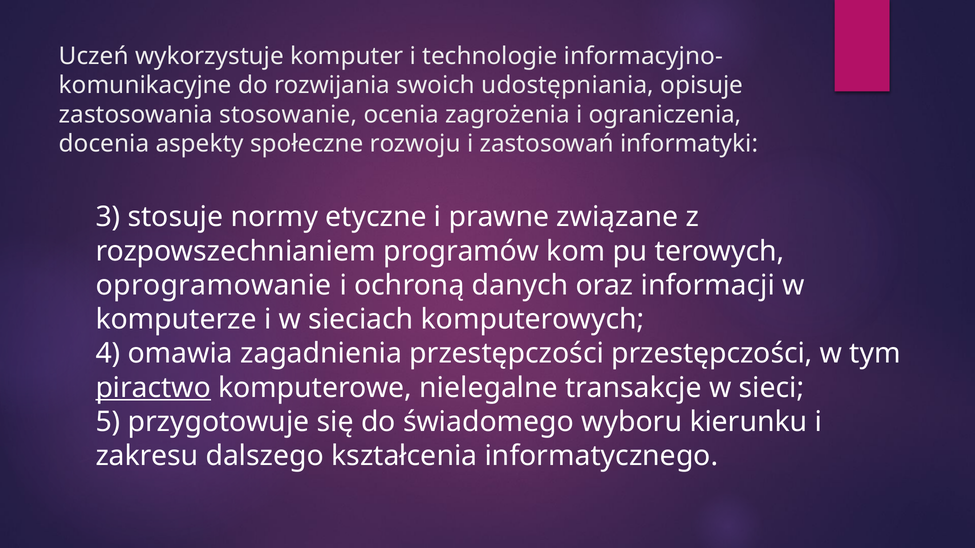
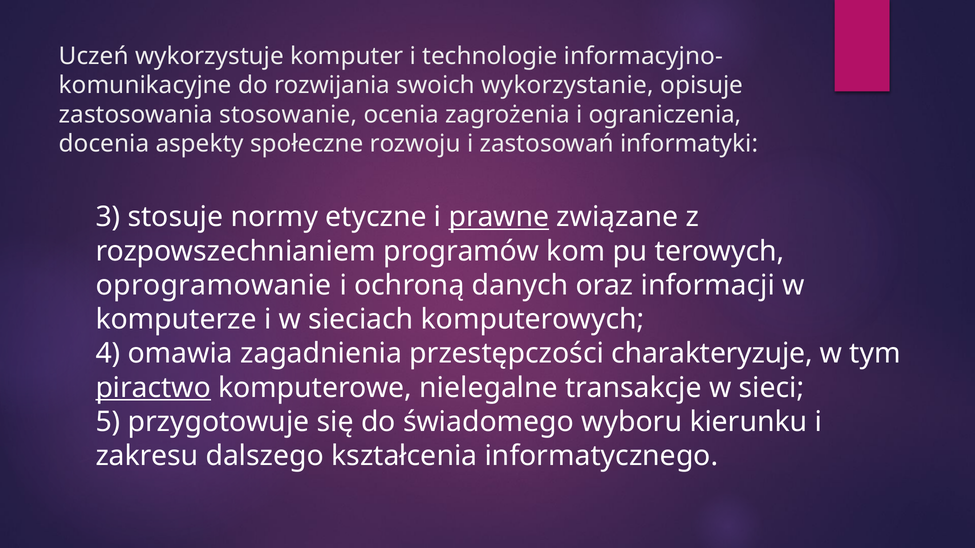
udostępniania: udostępniania -> wykorzystanie
prawne underline: none -> present
przestępczości przestępczości: przestępczości -> charakteryzuje
